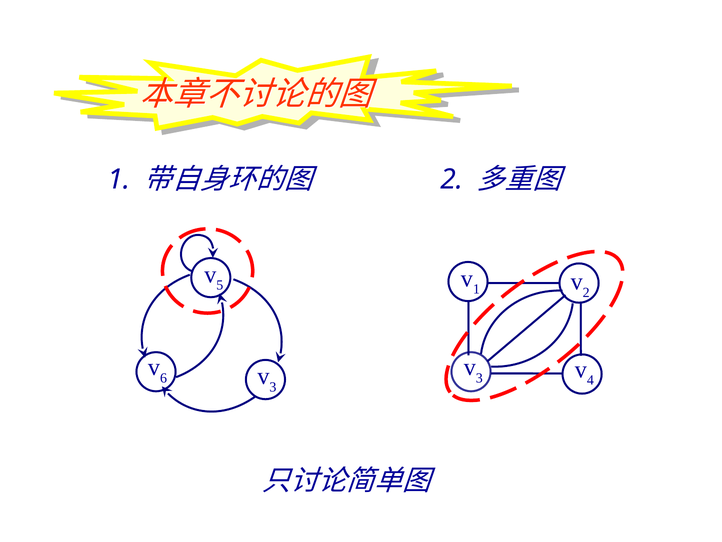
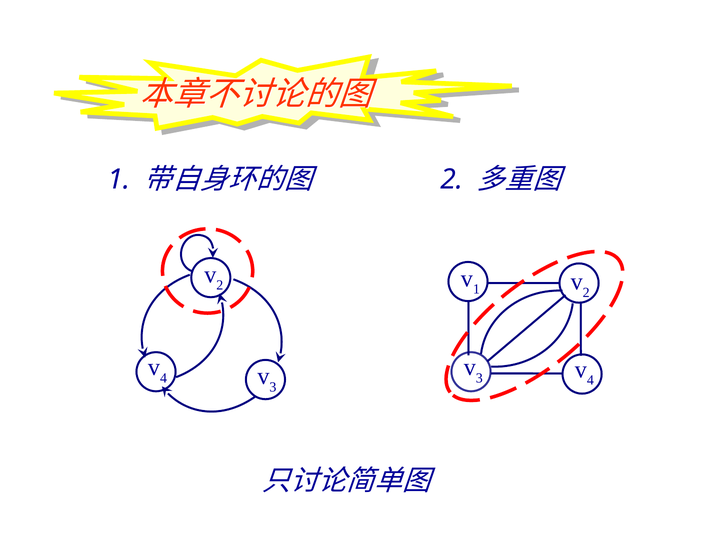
5 at (220, 285): 5 -> 2
6 at (163, 378): 6 -> 4
